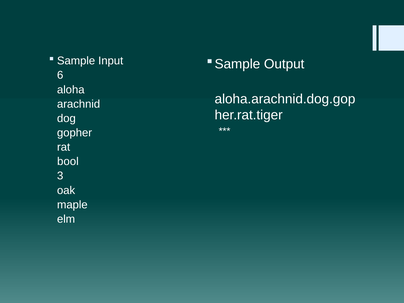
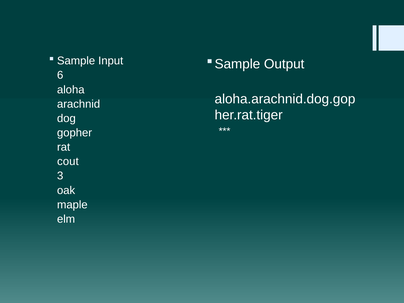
bool: bool -> cout
